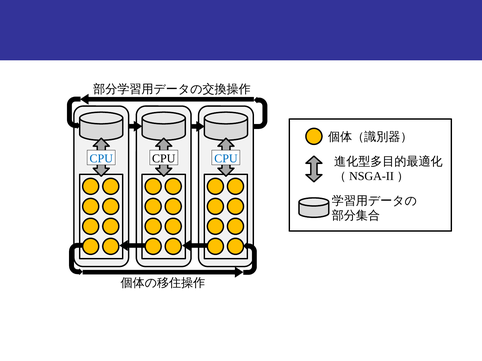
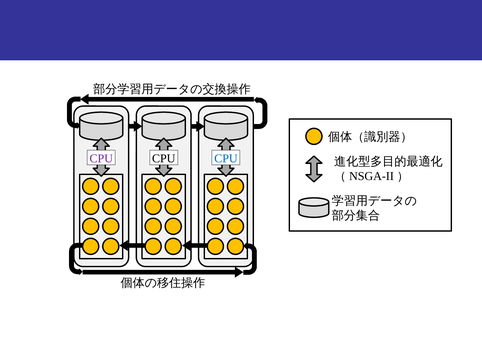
CPU at (101, 159) colour: blue -> purple
